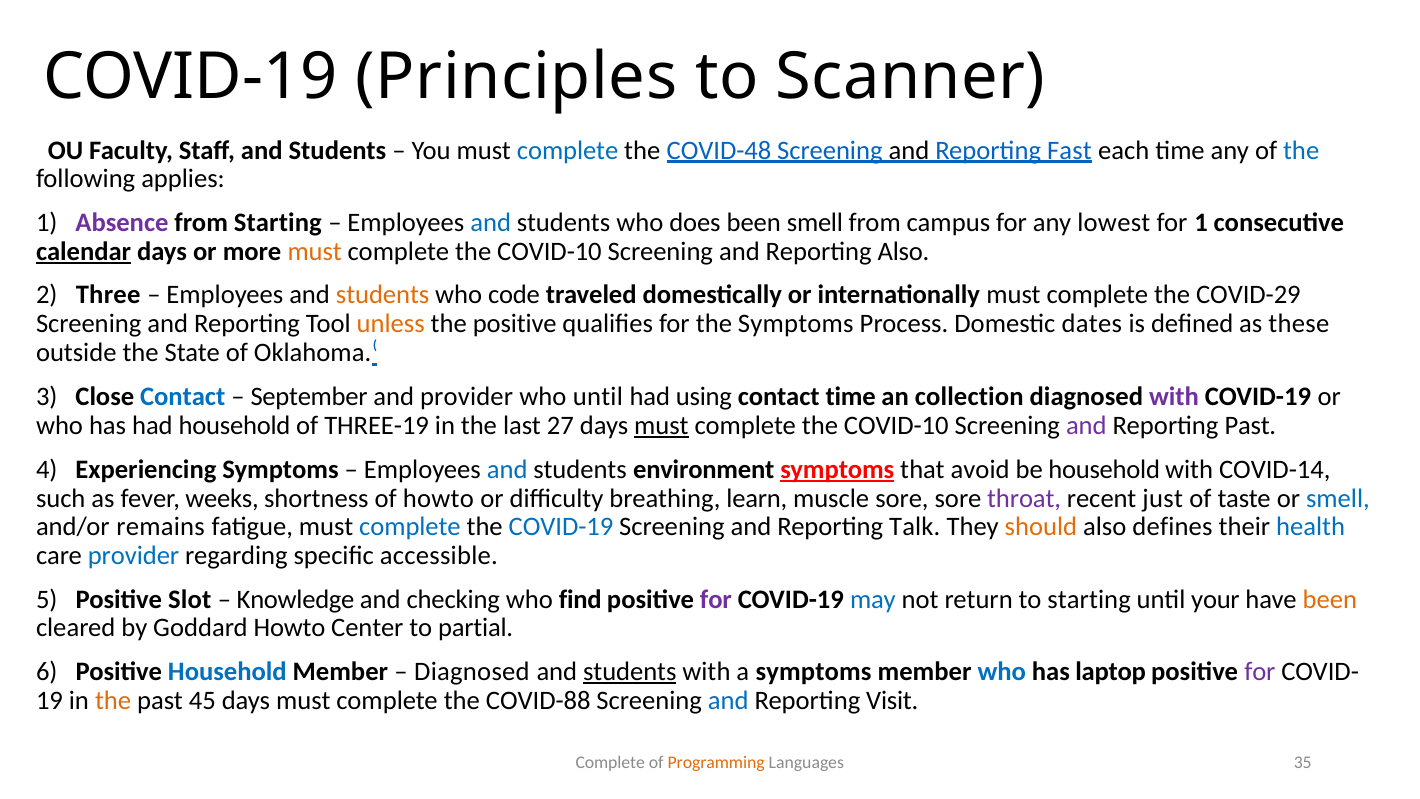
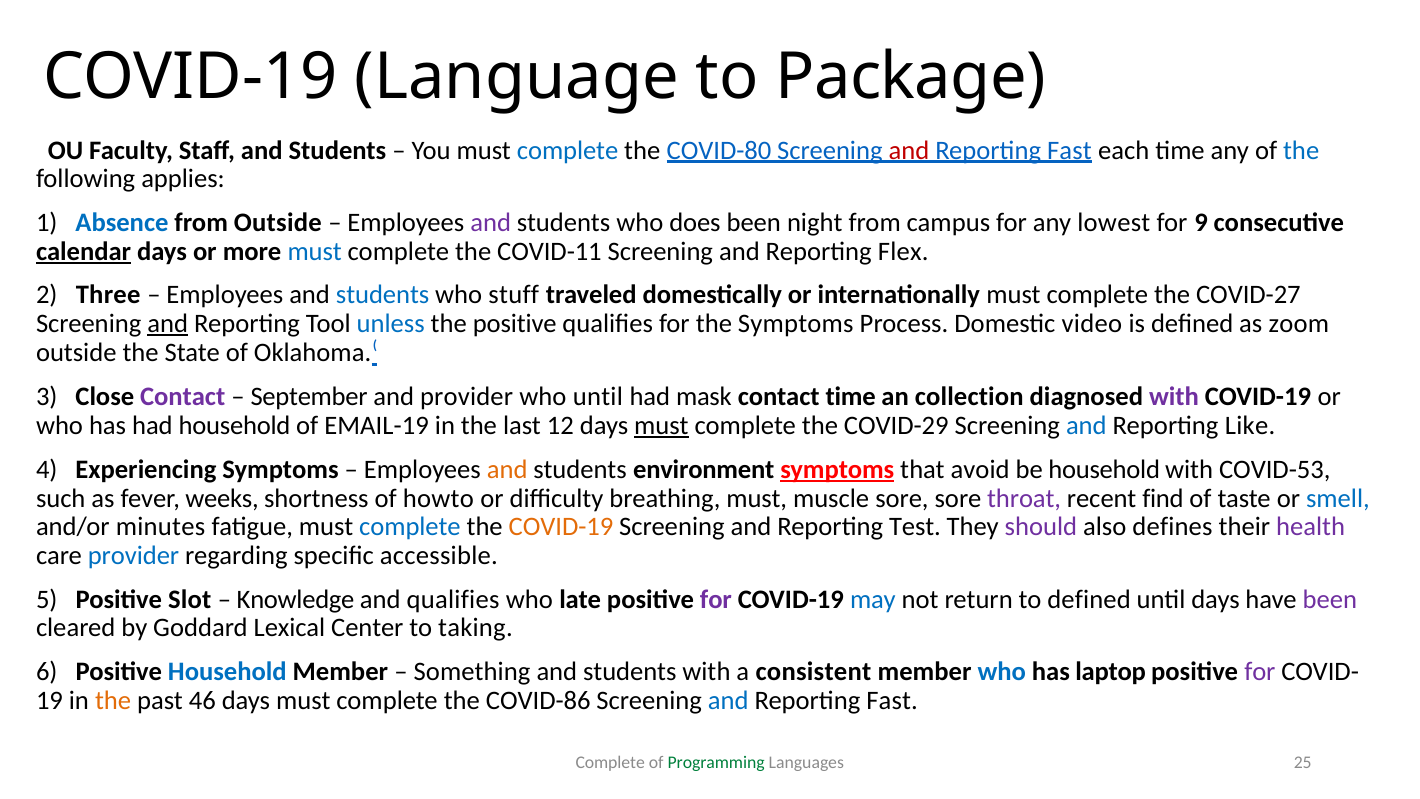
Principles: Principles -> Language
Scanner: Scanner -> Package
COVID-48: COVID-48 -> COVID-80
and at (909, 150) colour: black -> red
Absence colour: purple -> blue
from Starting: Starting -> Outside
and at (491, 223) colour: blue -> purple
been smell: smell -> night
for 1: 1 -> 9
must at (315, 251) colour: orange -> blue
COVID-10 at (549, 251): COVID-10 -> COVID-11
Reporting Also: Also -> Flex
students at (383, 295) colour: orange -> blue
code: code -> stuff
COVID-29: COVID-29 -> COVID-27
and at (168, 324) underline: none -> present
unless colour: orange -> blue
dates: dates -> video
these: these -> zoom
Contact at (183, 397) colour: blue -> purple
using: using -> mask
THREE-19: THREE-19 -> EMAIL-19
27: 27 -> 12
COVID-10 at (896, 425): COVID-10 -> COVID-29
and at (1086, 425) colour: purple -> blue
Reporting Past: Past -> Like
and at (507, 469) colour: blue -> orange
COVID-14: COVID-14 -> COVID-53
breathing learn: learn -> must
just: just -> find
remains: remains -> minutes
COVID-19 at (561, 527) colour: blue -> orange
Talk: Talk -> Test
should colour: orange -> purple
health colour: blue -> purple
and checking: checking -> qualifies
find: find -> late
to starting: starting -> defined
until your: your -> days
been at (1330, 599) colour: orange -> purple
Goddard Howto: Howto -> Lexical
partial: partial -> taking
Diagnosed at (472, 672): Diagnosed -> Something
students at (630, 672) underline: present -> none
a symptoms: symptoms -> consistent
45: 45 -> 46
COVID-88: COVID-88 -> COVID-86
Visit at (892, 700): Visit -> Fast
Programming colour: orange -> green
35: 35 -> 25
